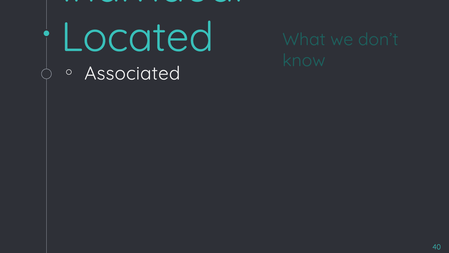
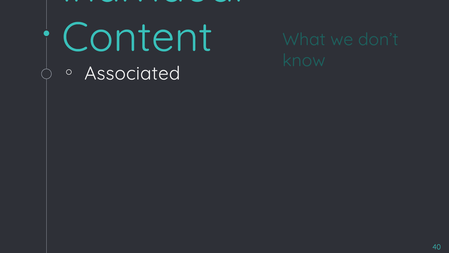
Located: Located -> Content
